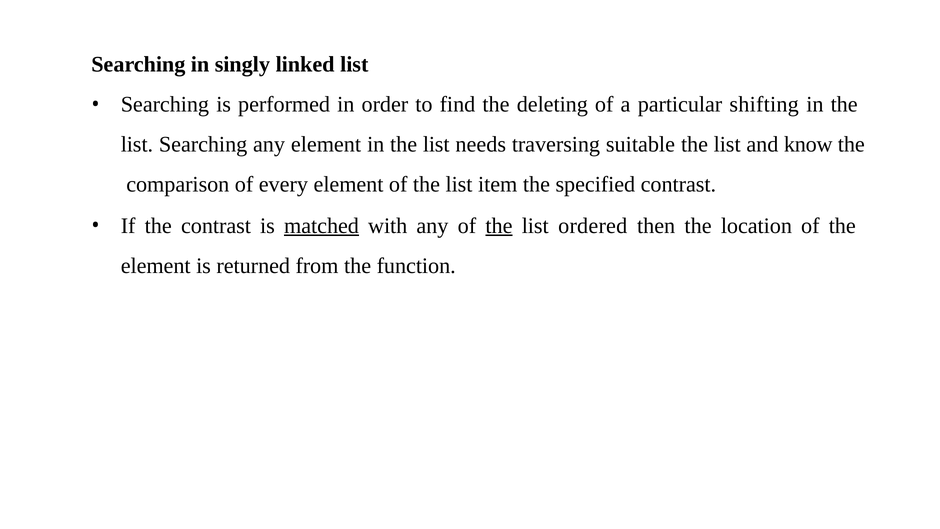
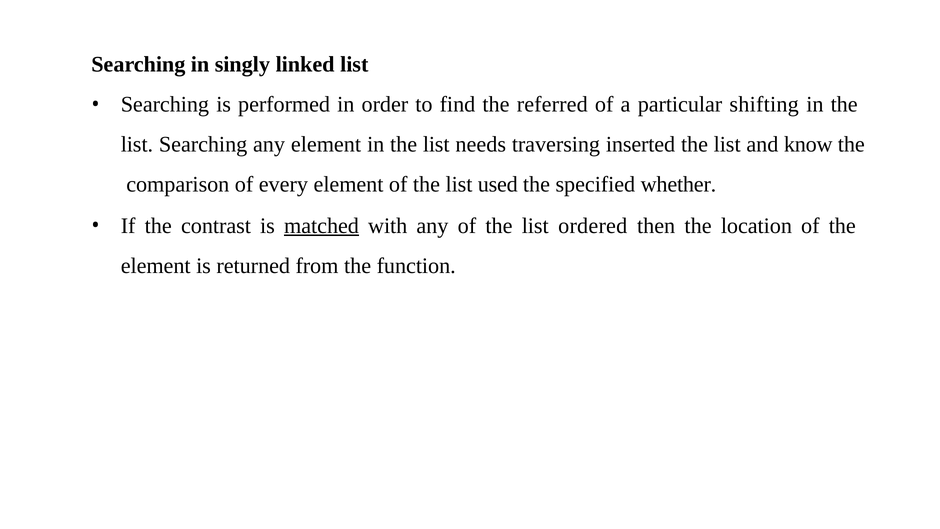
deleting: deleting -> referred
suitable: suitable -> inserted
item: item -> used
specified contrast: contrast -> whether
the at (499, 226) underline: present -> none
